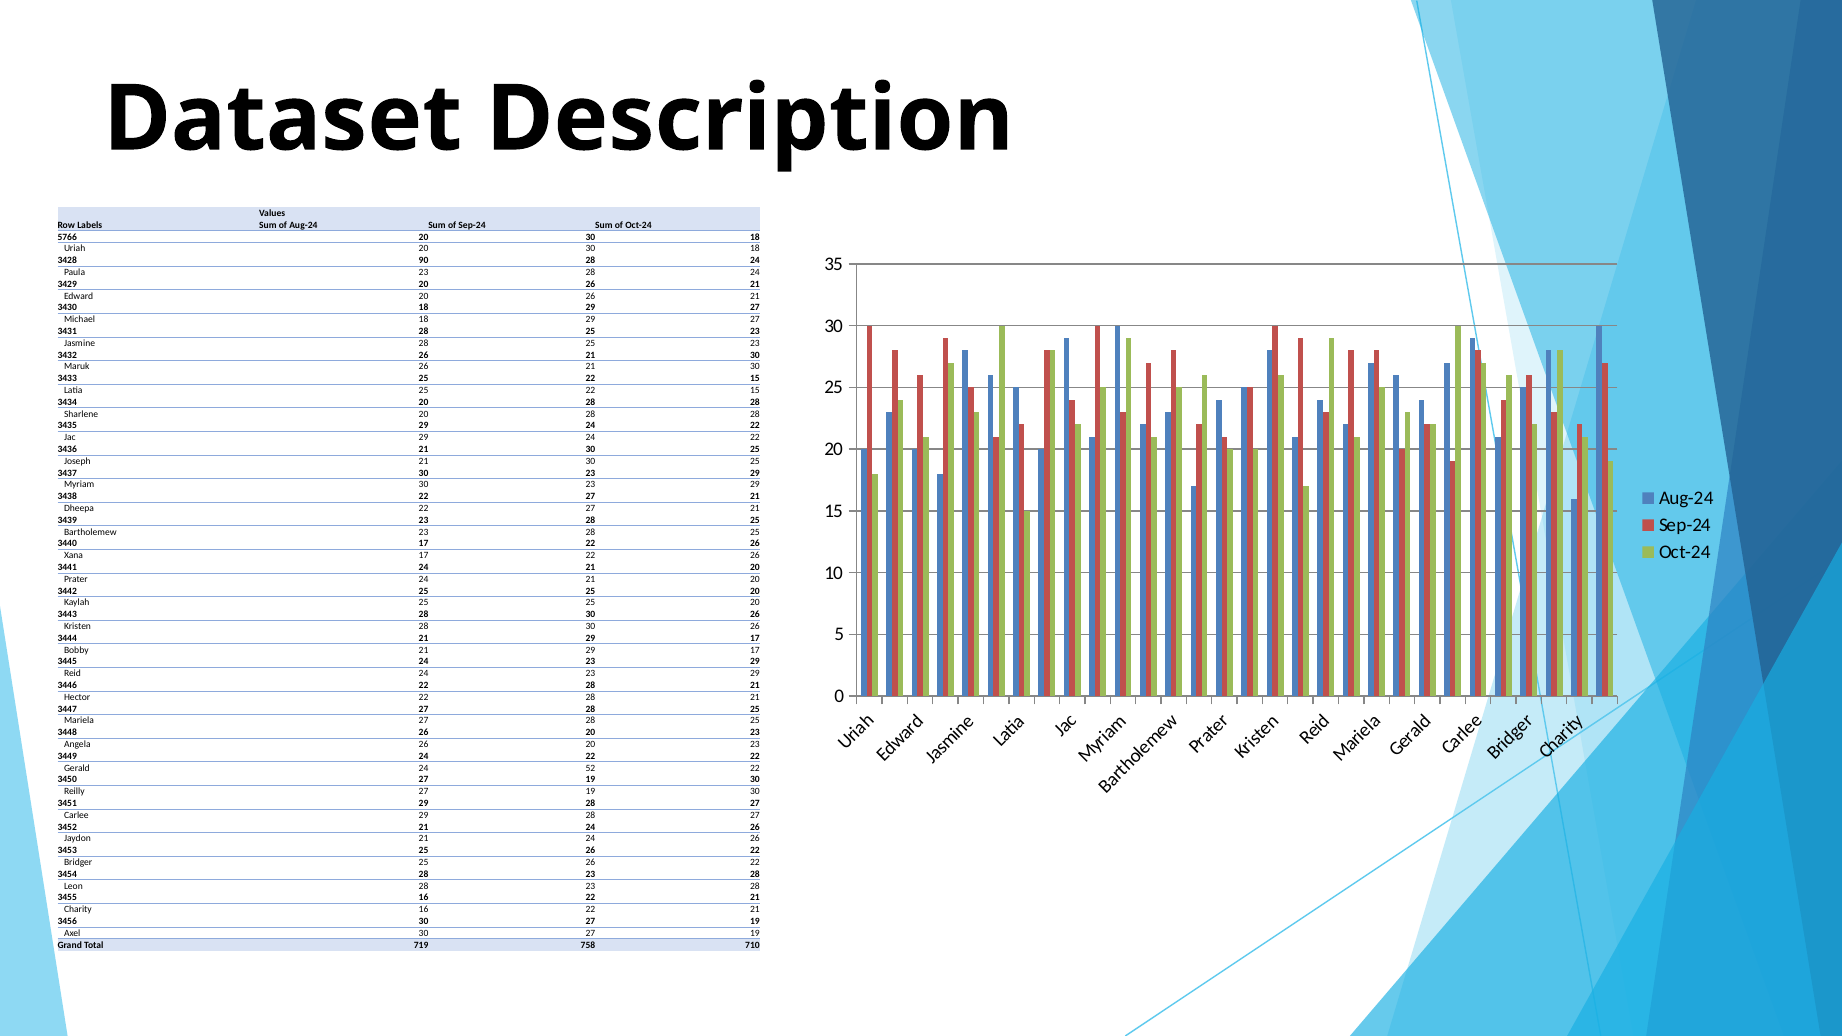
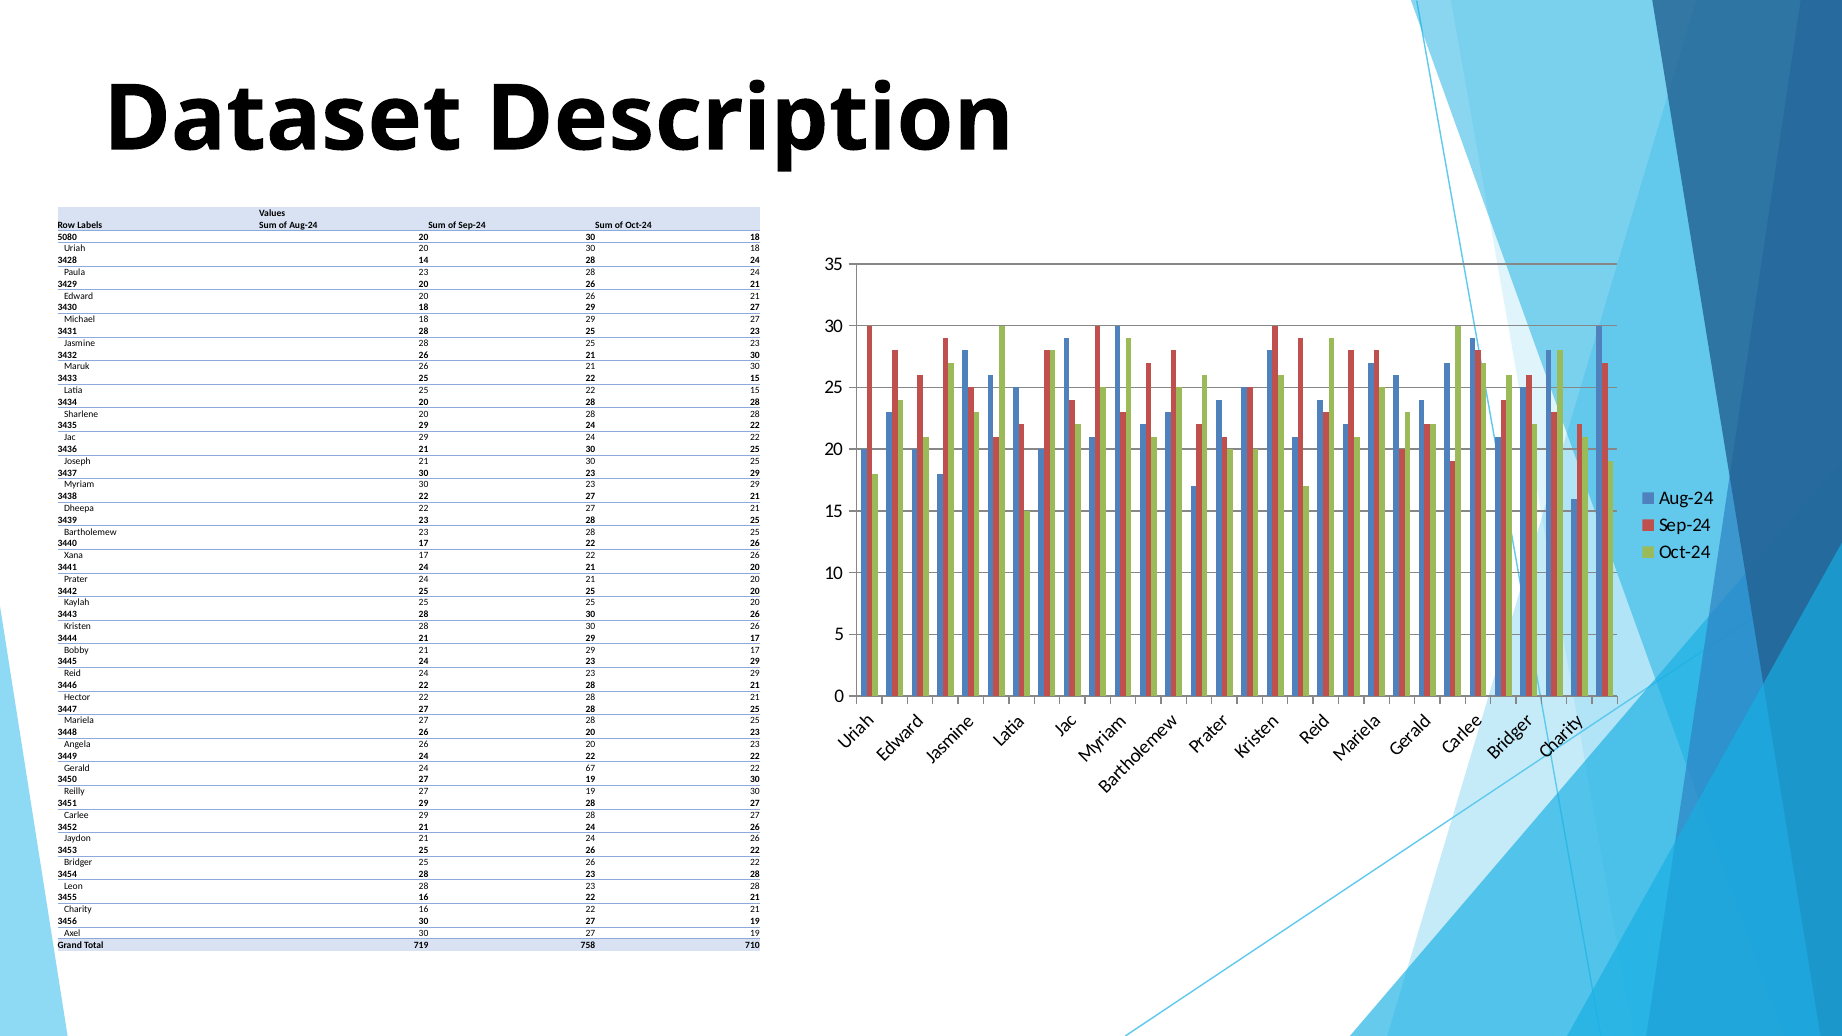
5766: 5766 -> 5080
90: 90 -> 14
52: 52 -> 67
